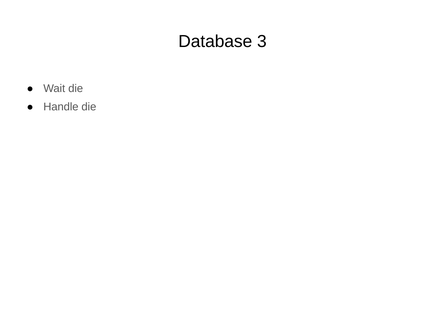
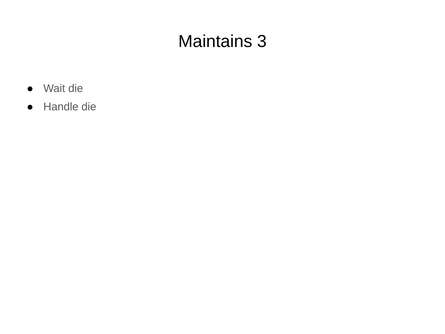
Database: Database -> Maintains
